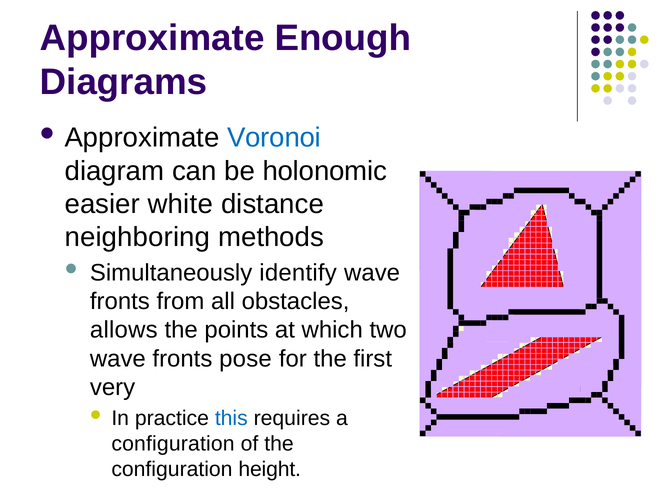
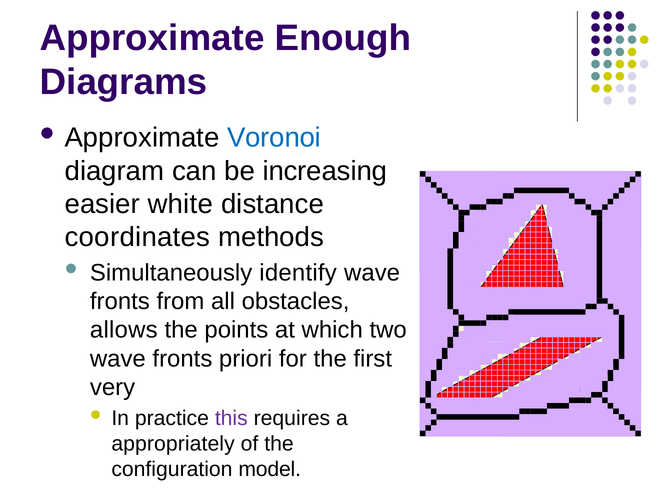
holonomic: holonomic -> increasing
neighboring: neighboring -> coordinates
pose: pose -> priori
this colour: blue -> purple
configuration at (173, 444): configuration -> appropriately
height: height -> model
